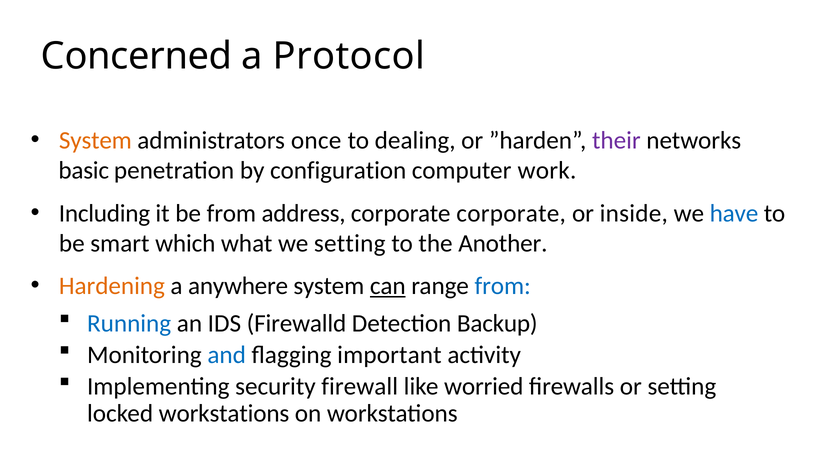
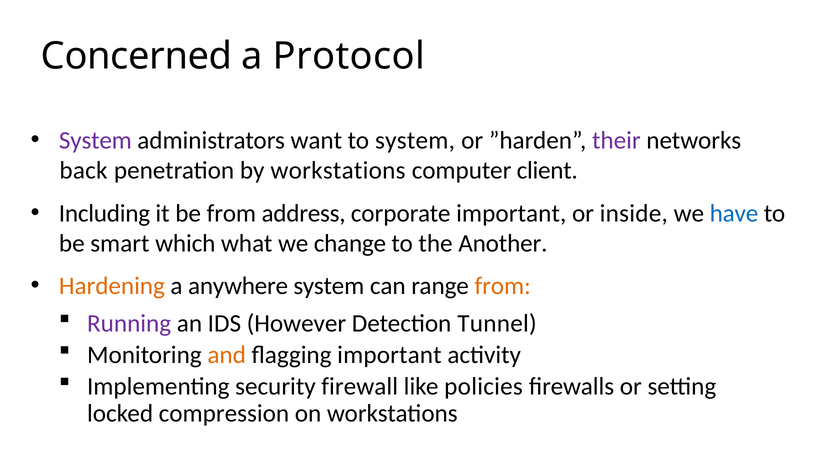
System at (95, 141) colour: orange -> purple
once: once -> want
to dealing: dealing -> system
basic: basic -> back
by configuration: configuration -> workstations
work: work -> client
corporate corporate: corporate -> important
we setting: setting -> change
can underline: present -> none
from at (503, 286) colour: blue -> orange
Running colour: blue -> purple
Firewalld: Firewalld -> However
Backup: Backup -> Tunnel
and colour: blue -> orange
worried: worried -> policies
locked workstations: workstations -> compression
